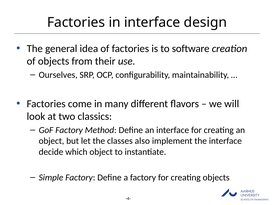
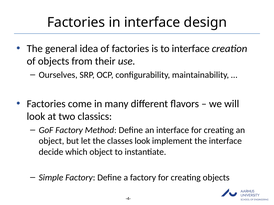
to software: software -> interface
classes also: also -> look
